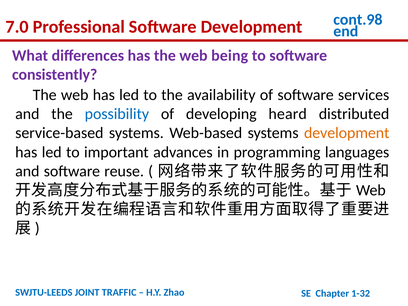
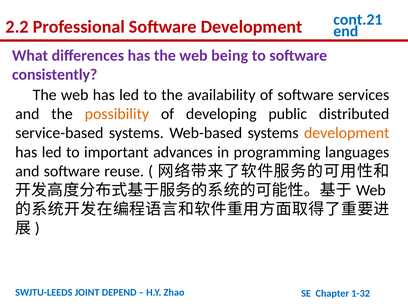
cont.98: cont.98 -> cont.21
7.0: 7.0 -> 2.2
possibility colour: blue -> orange
heard: heard -> public
TRAFFIC: TRAFFIC -> DEPEND
